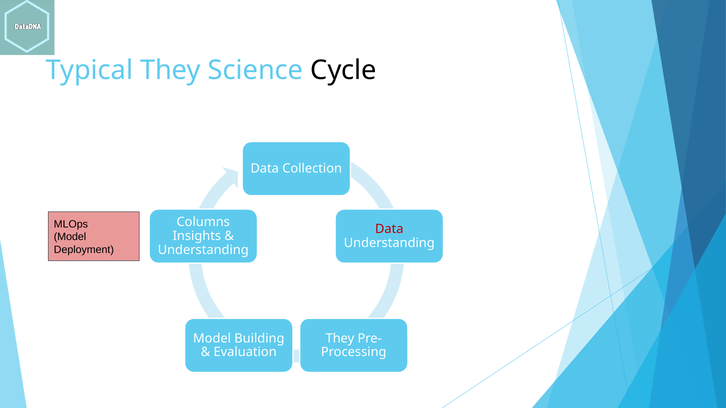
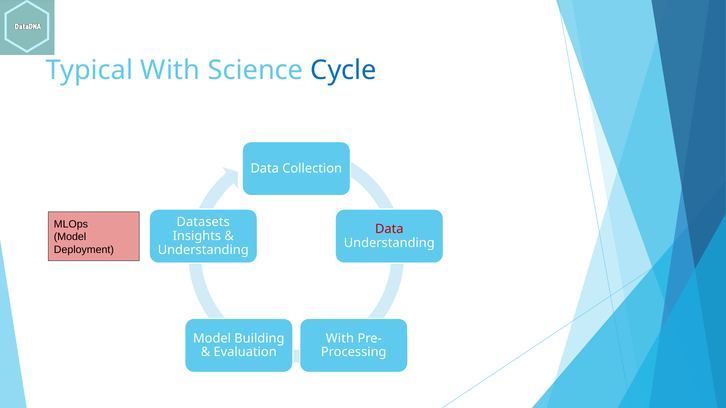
Typical They: They -> With
Cycle colour: black -> blue
Columns: Columns -> Datasets
They at (340, 339): They -> With
